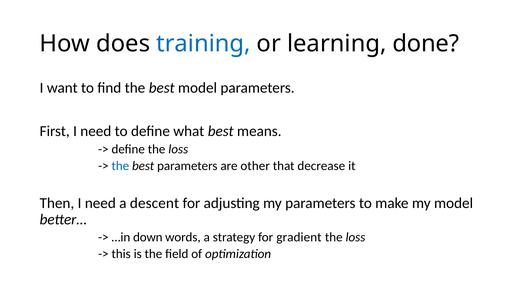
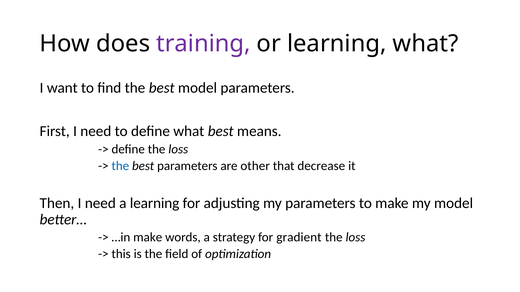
training colour: blue -> purple
learning done: done -> what
a descent: descent -> learning
…in down: down -> make
